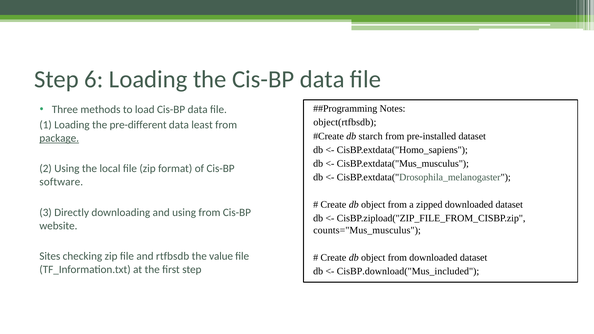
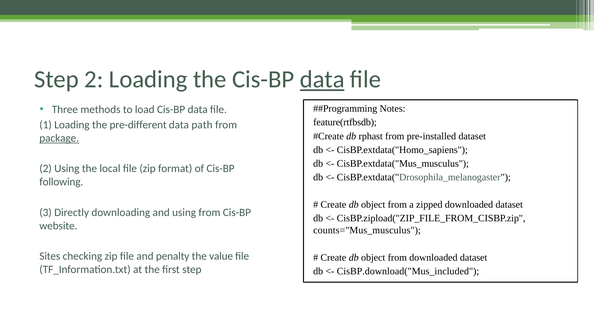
Step 6: 6 -> 2
data at (322, 80) underline: none -> present
object(rtfbsdb: object(rtfbsdb -> feature(rtfbsdb
least: least -> path
starch: starch -> rphast
software: software -> following
rtfbsdb: rtfbsdb -> penalty
